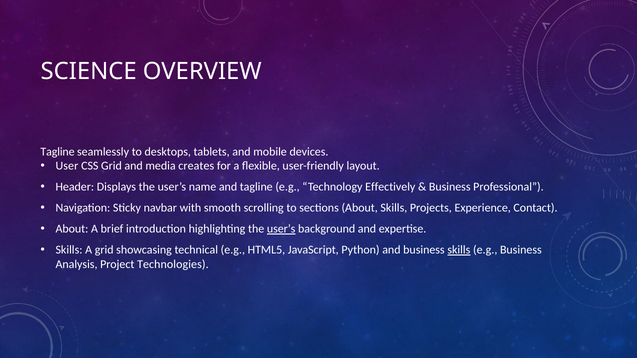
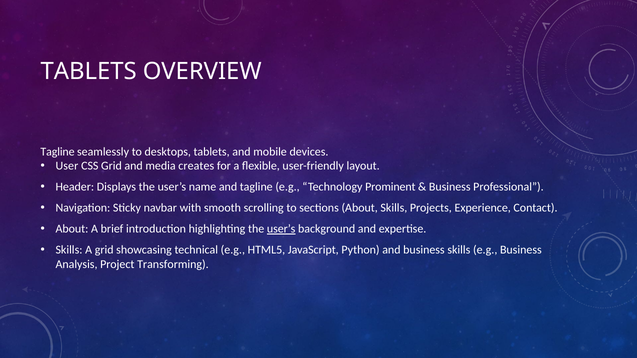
SCIENCE at (89, 72): SCIENCE -> TABLETS
Effectively: Effectively -> Prominent
skills at (459, 250) underline: present -> none
Technologies: Technologies -> Transforming
